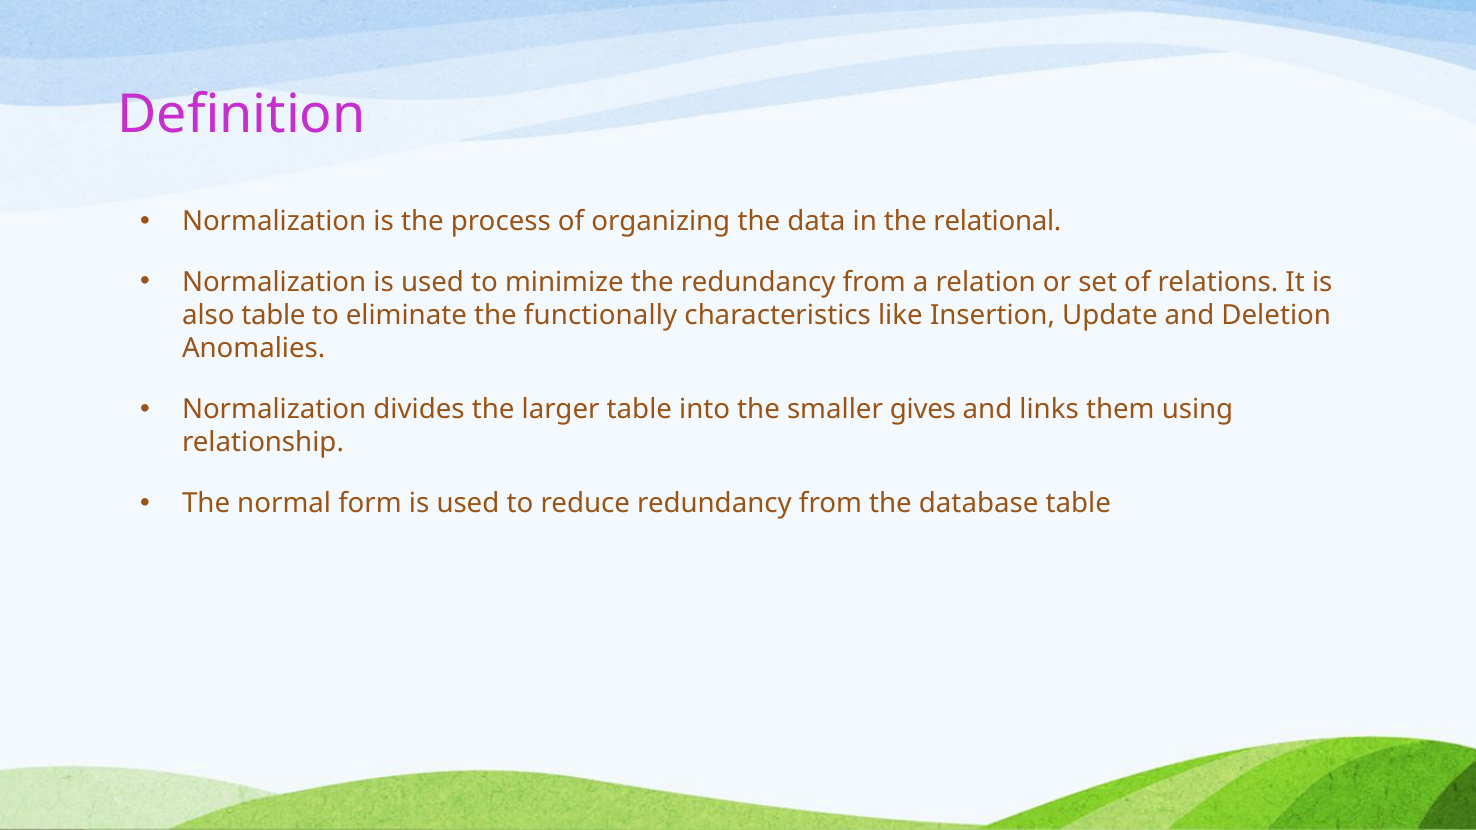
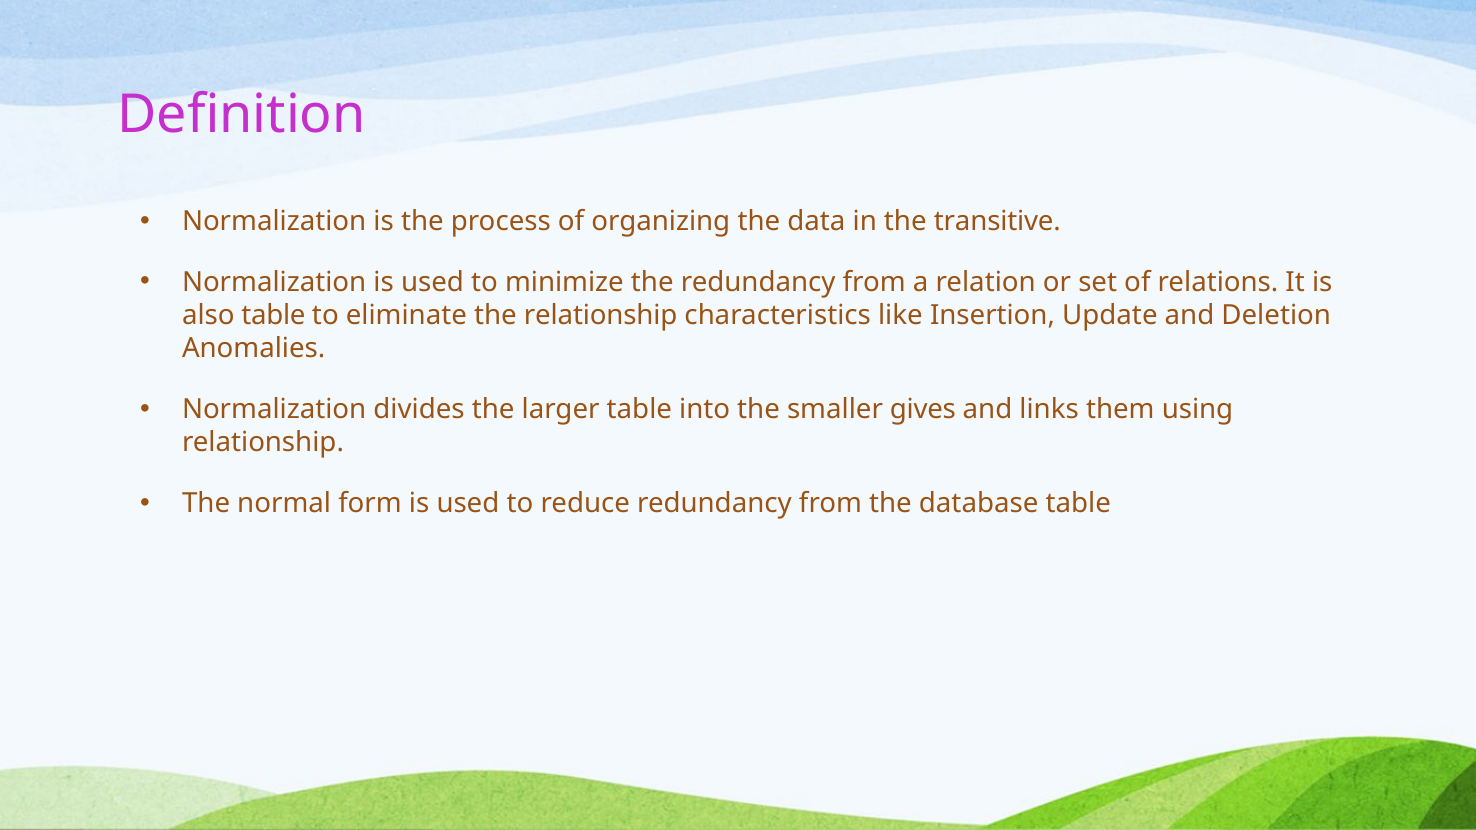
relational: relational -> transitive
the functionally: functionally -> relationship
